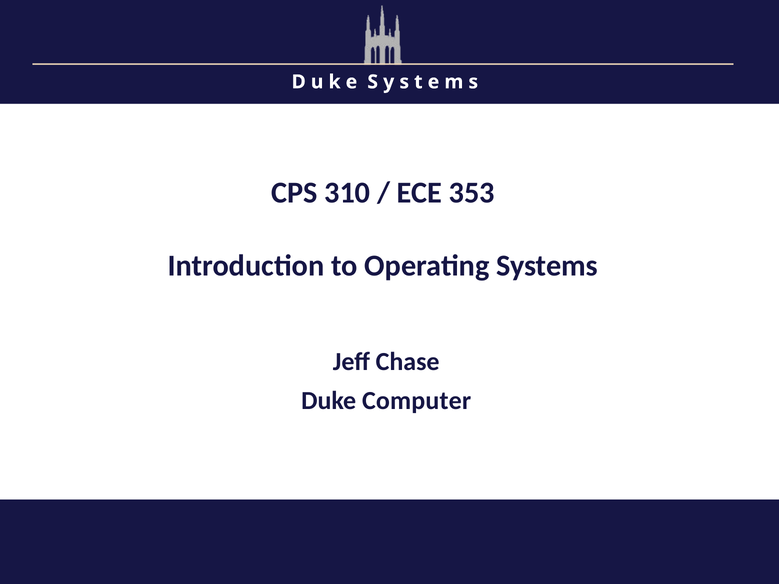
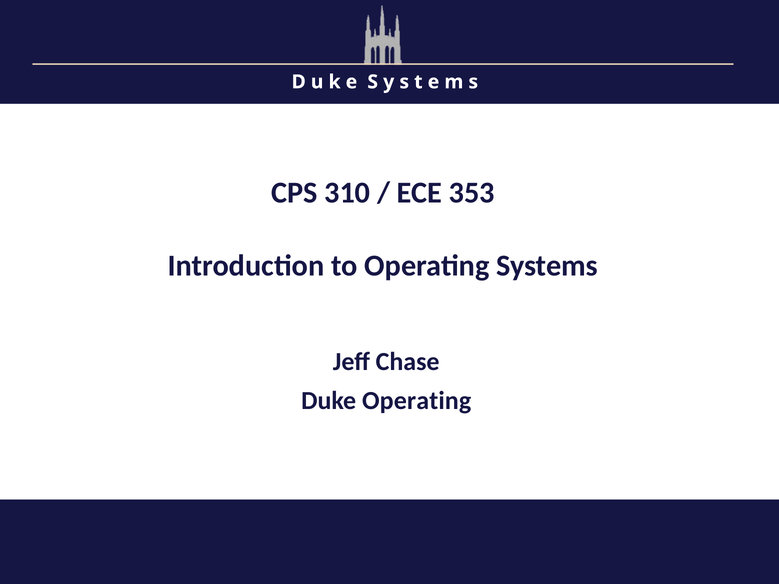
Duke Computer: Computer -> Operating
